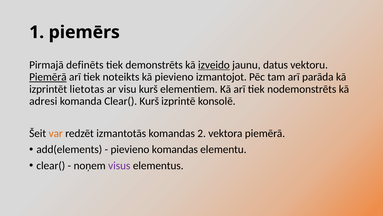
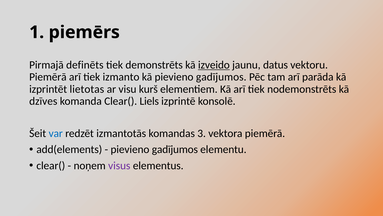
Piemērā at (48, 77) underline: present -> none
noteikts: noteikts -> izmanto
kā pievieno izmantojot: izmantojot -> gadījumos
adresi: adresi -> dzīves
Clear( Kurš: Kurš -> Liels
var colour: orange -> blue
2: 2 -> 3
komandas at (175, 149): komandas -> gadījumos
